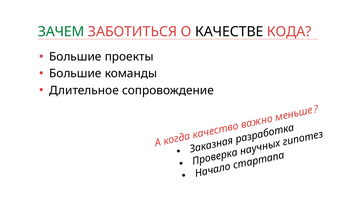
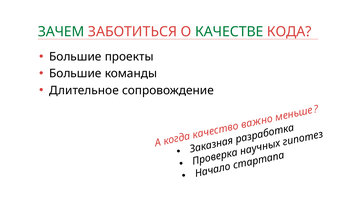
КАЧЕСТВЕ colour: black -> green
